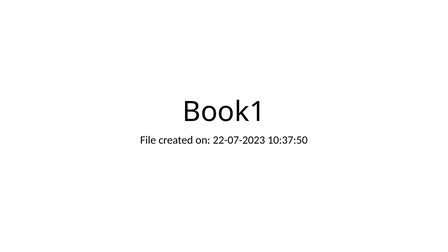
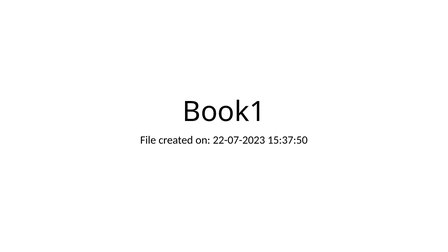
10:37:50: 10:37:50 -> 15:37:50
